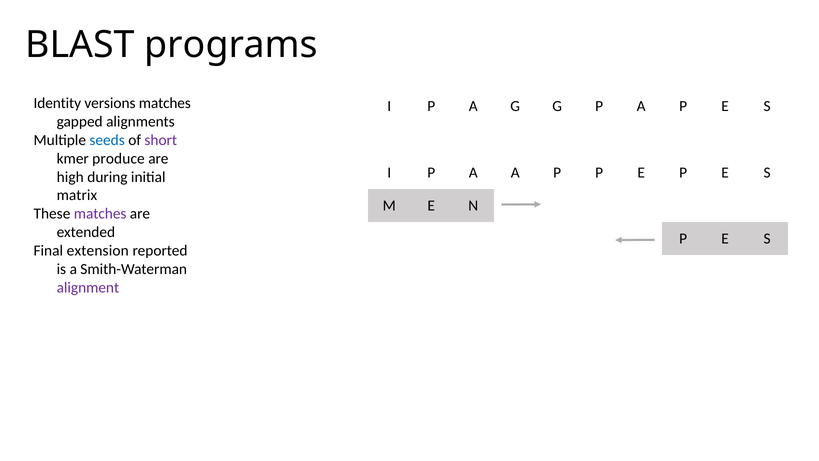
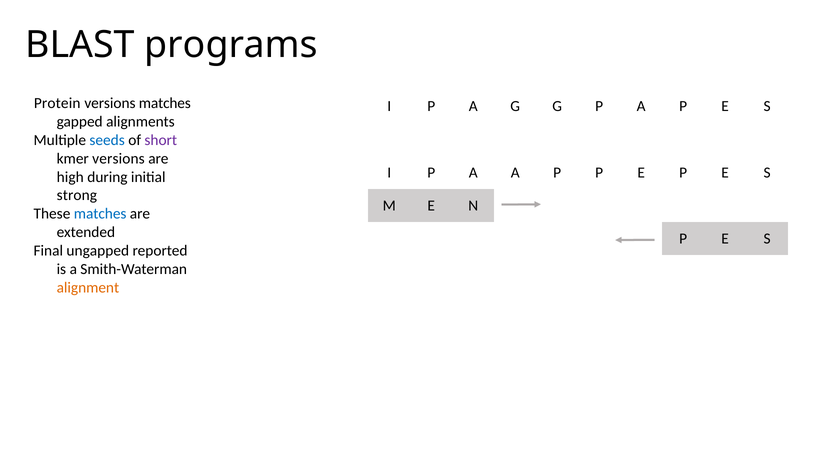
Identity: Identity -> Protein
kmer produce: produce -> versions
matrix: matrix -> strong
matches at (100, 214) colour: purple -> blue
extension: extension -> ungapped
alignment colour: purple -> orange
